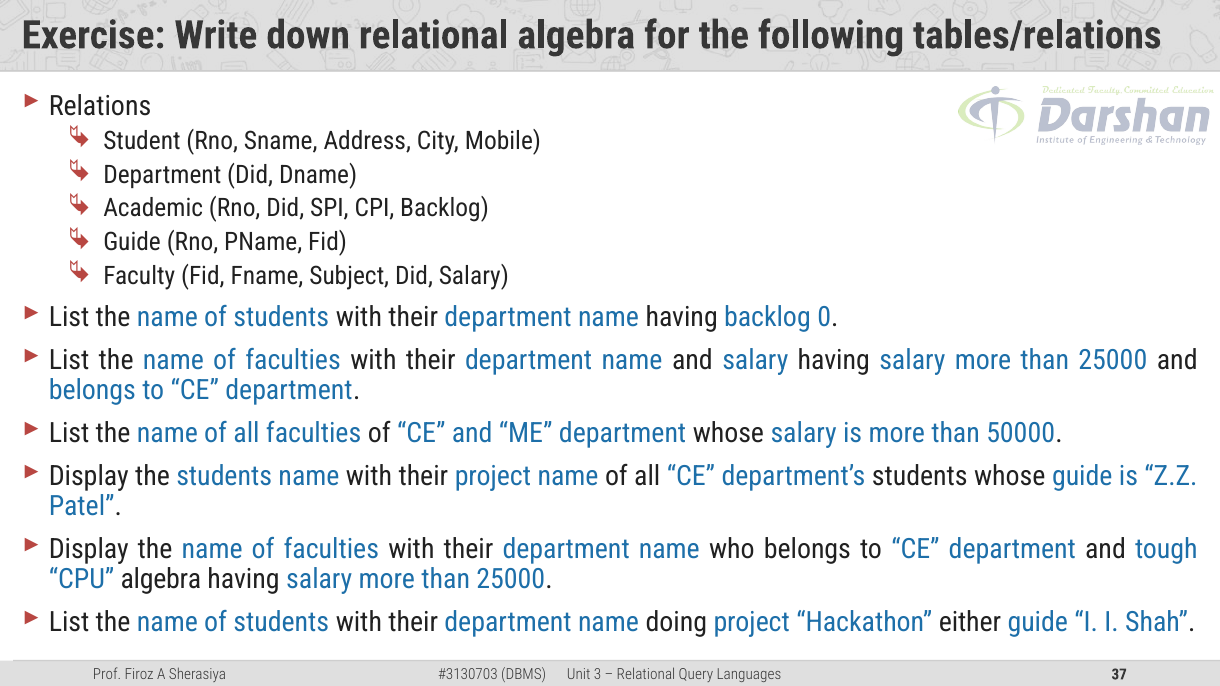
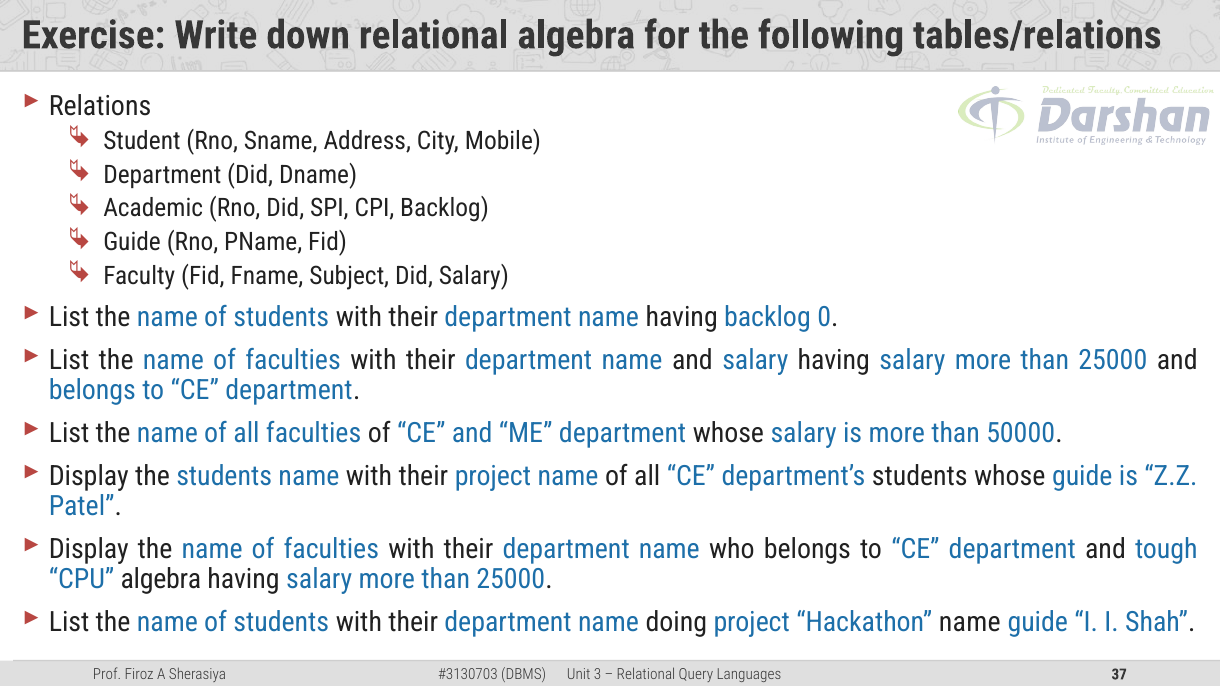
Hackathon either: either -> name
